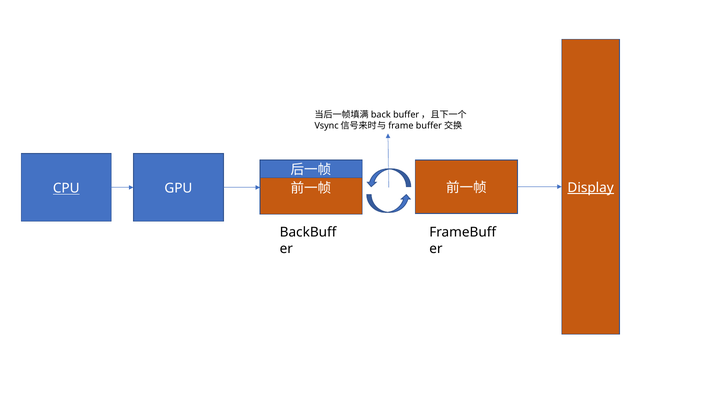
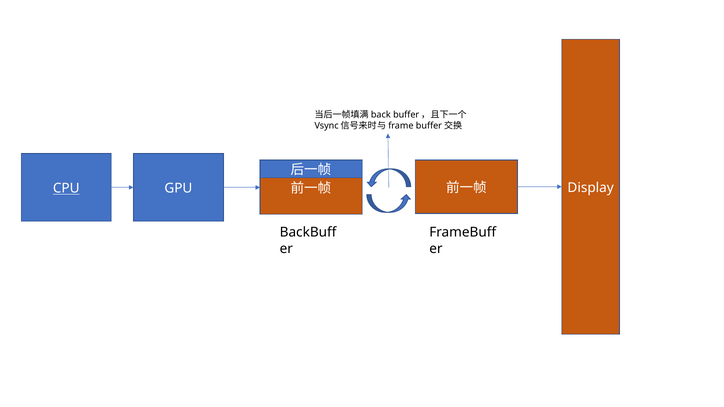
Display underline: present -> none
